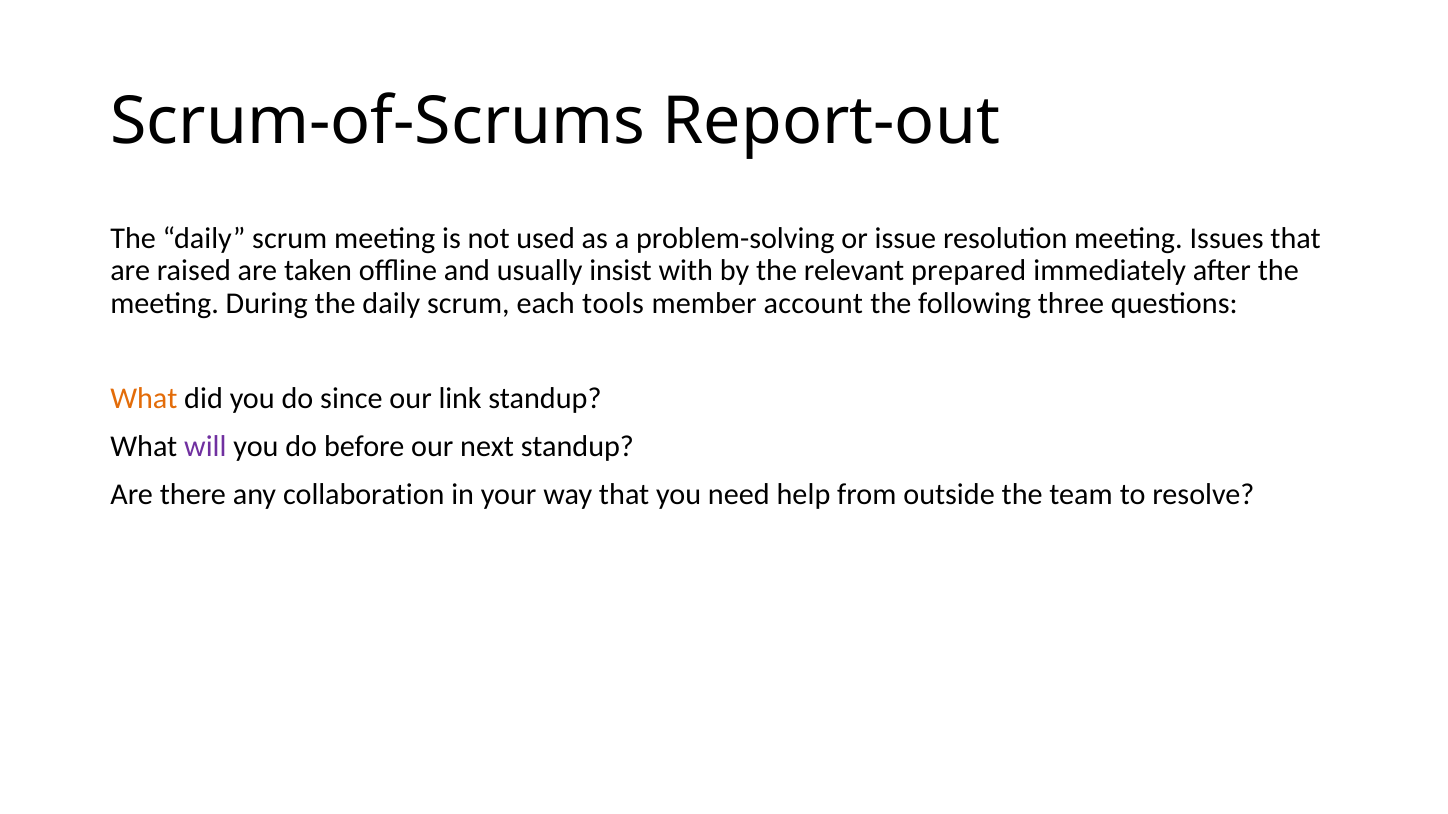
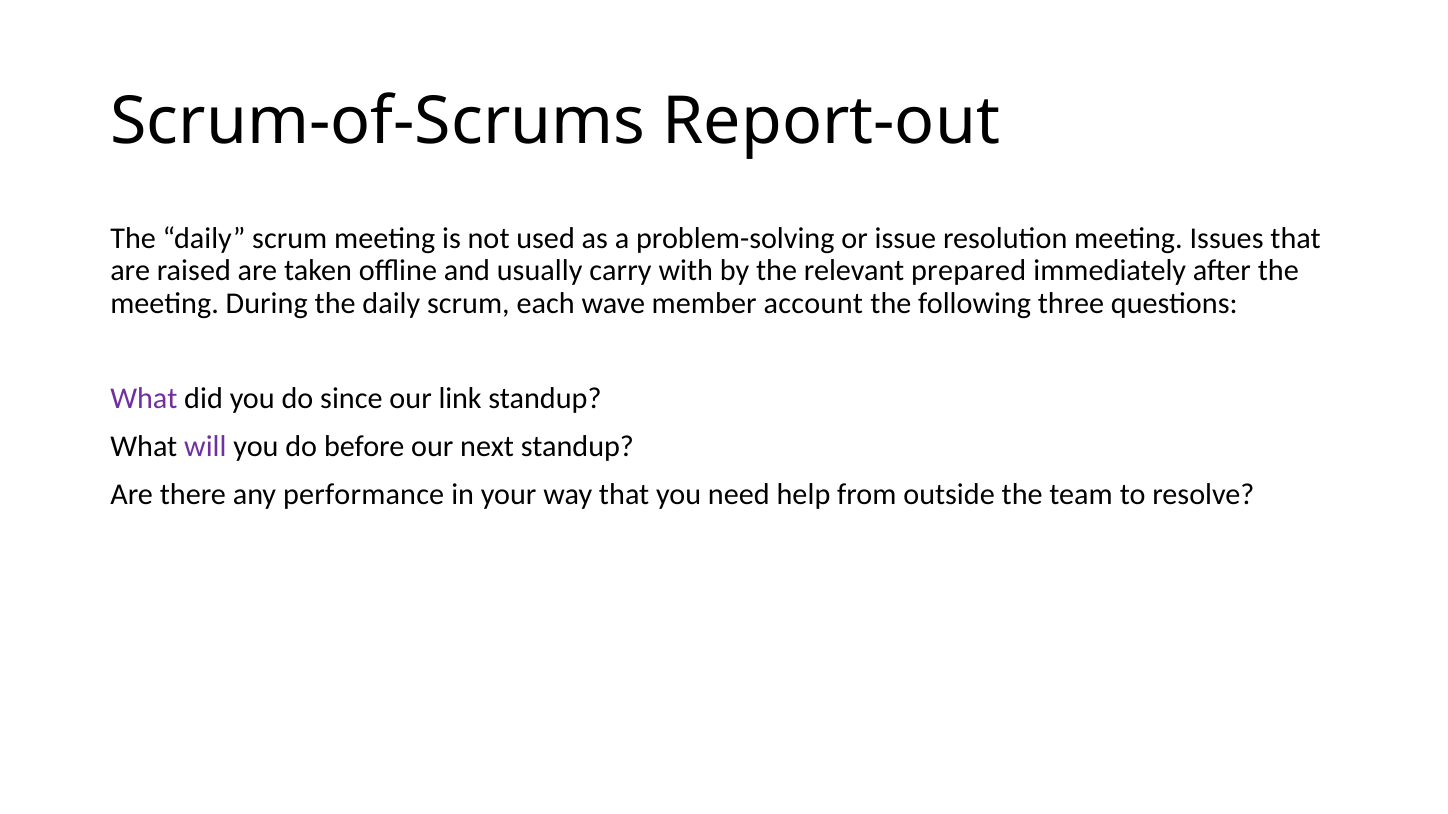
insist: insist -> carry
tools: tools -> wave
What at (144, 399) colour: orange -> purple
collaboration: collaboration -> performance
